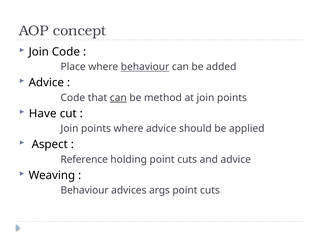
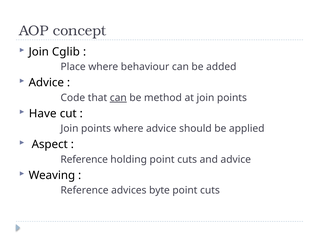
Join Code: Code -> Cglib
behaviour at (145, 67) underline: present -> none
Behaviour at (85, 191): Behaviour -> Reference
args: args -> byte
